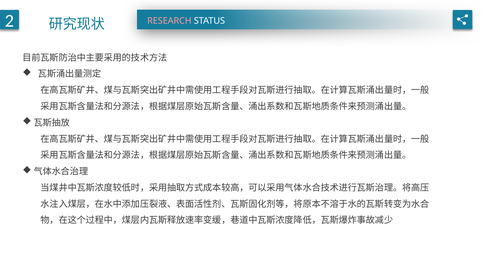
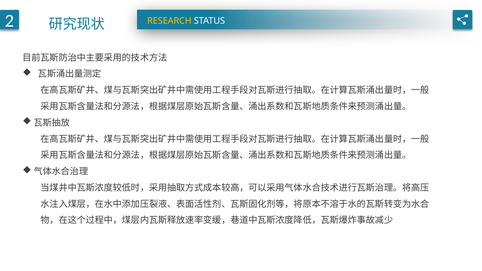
RESEARCH colour: pink -> yellow
